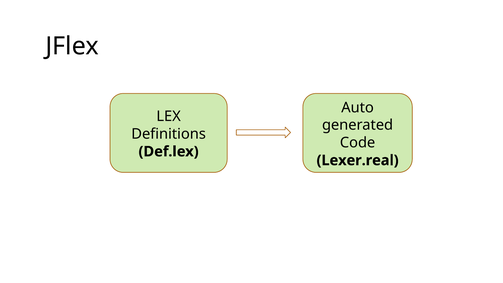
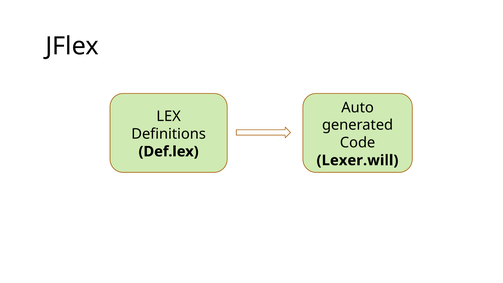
Lexer.real: Lexer.real -> Lexer.will
